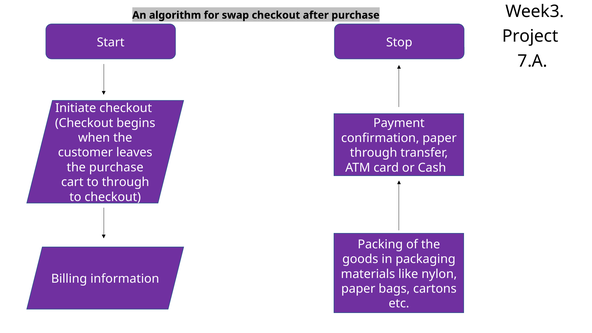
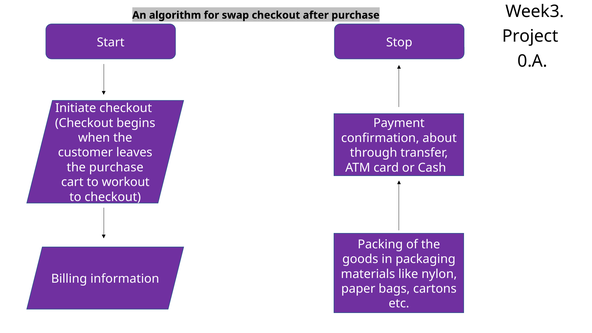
7.A: 7.A -> 0.A
confirmation paper: paper -> about
to through: through -> workout
